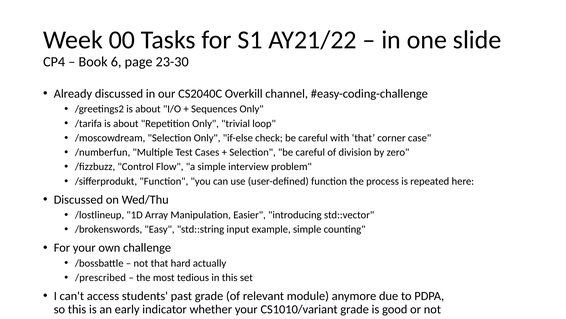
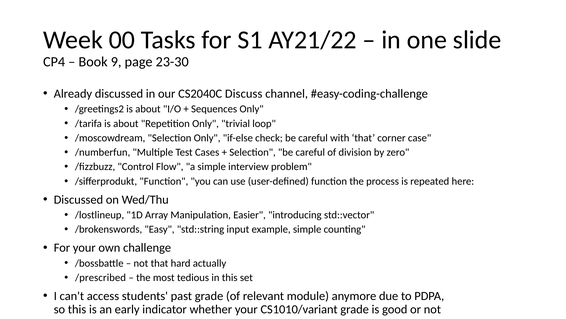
6: 6 -> 9
Overkill: Overkill -> Discuss
